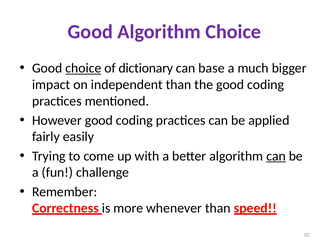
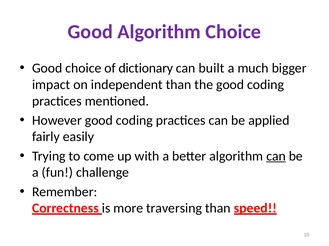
choice at (83, 68) underline: present -> none
base: base -> built
whenever: whenever -> traversing
